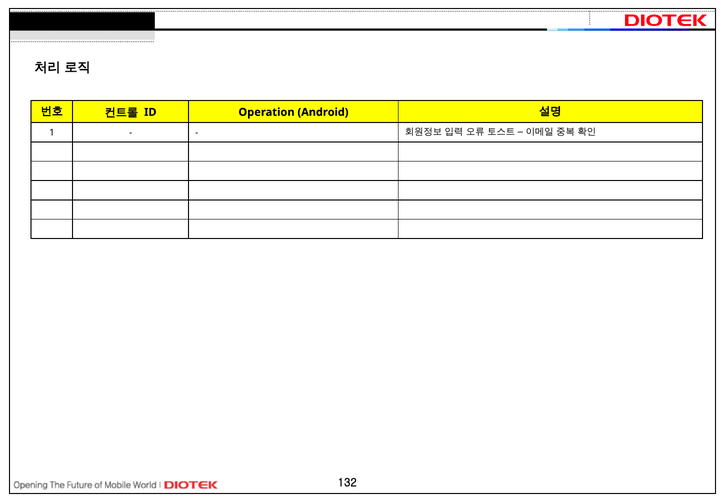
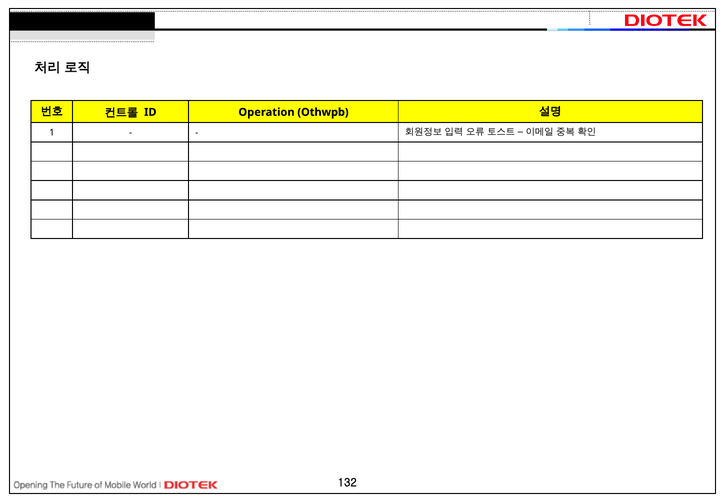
Android: Android -> Othwpb
